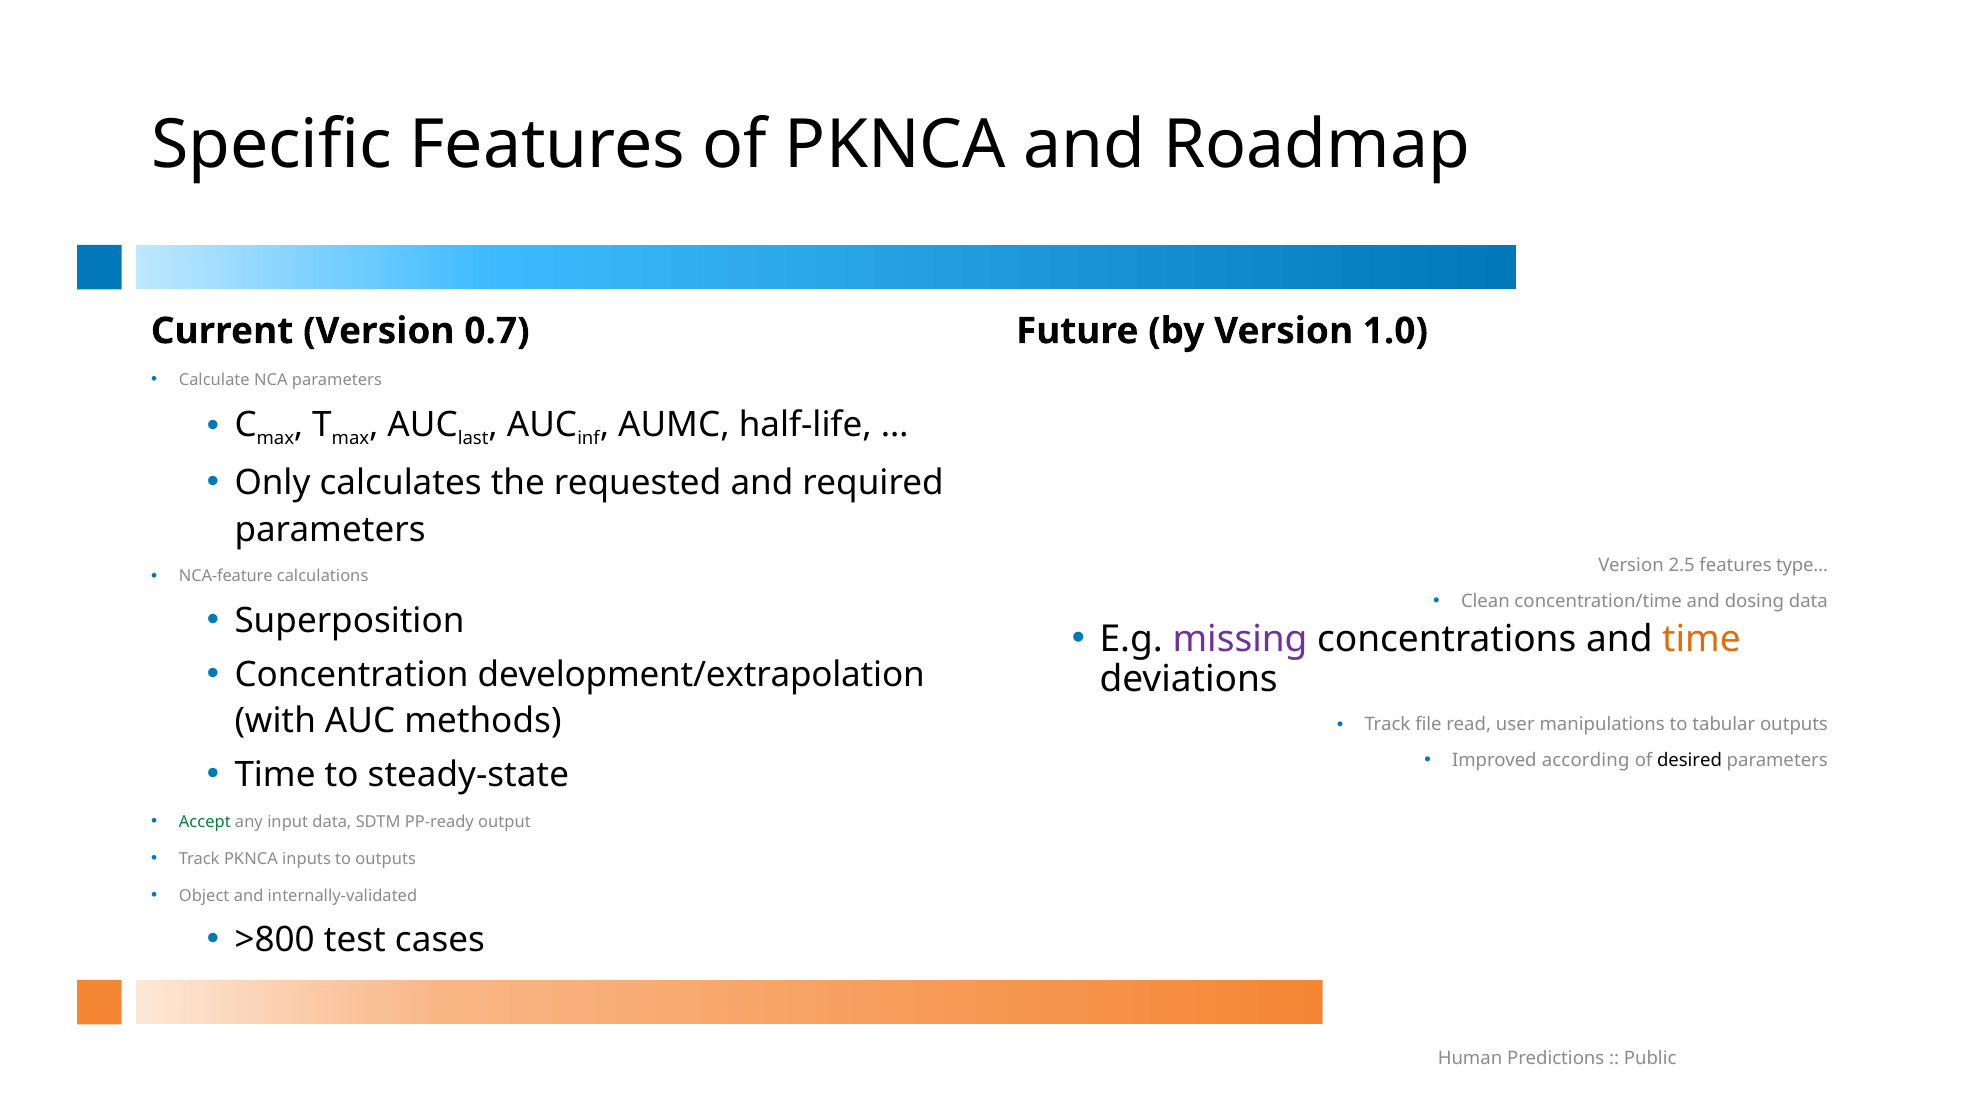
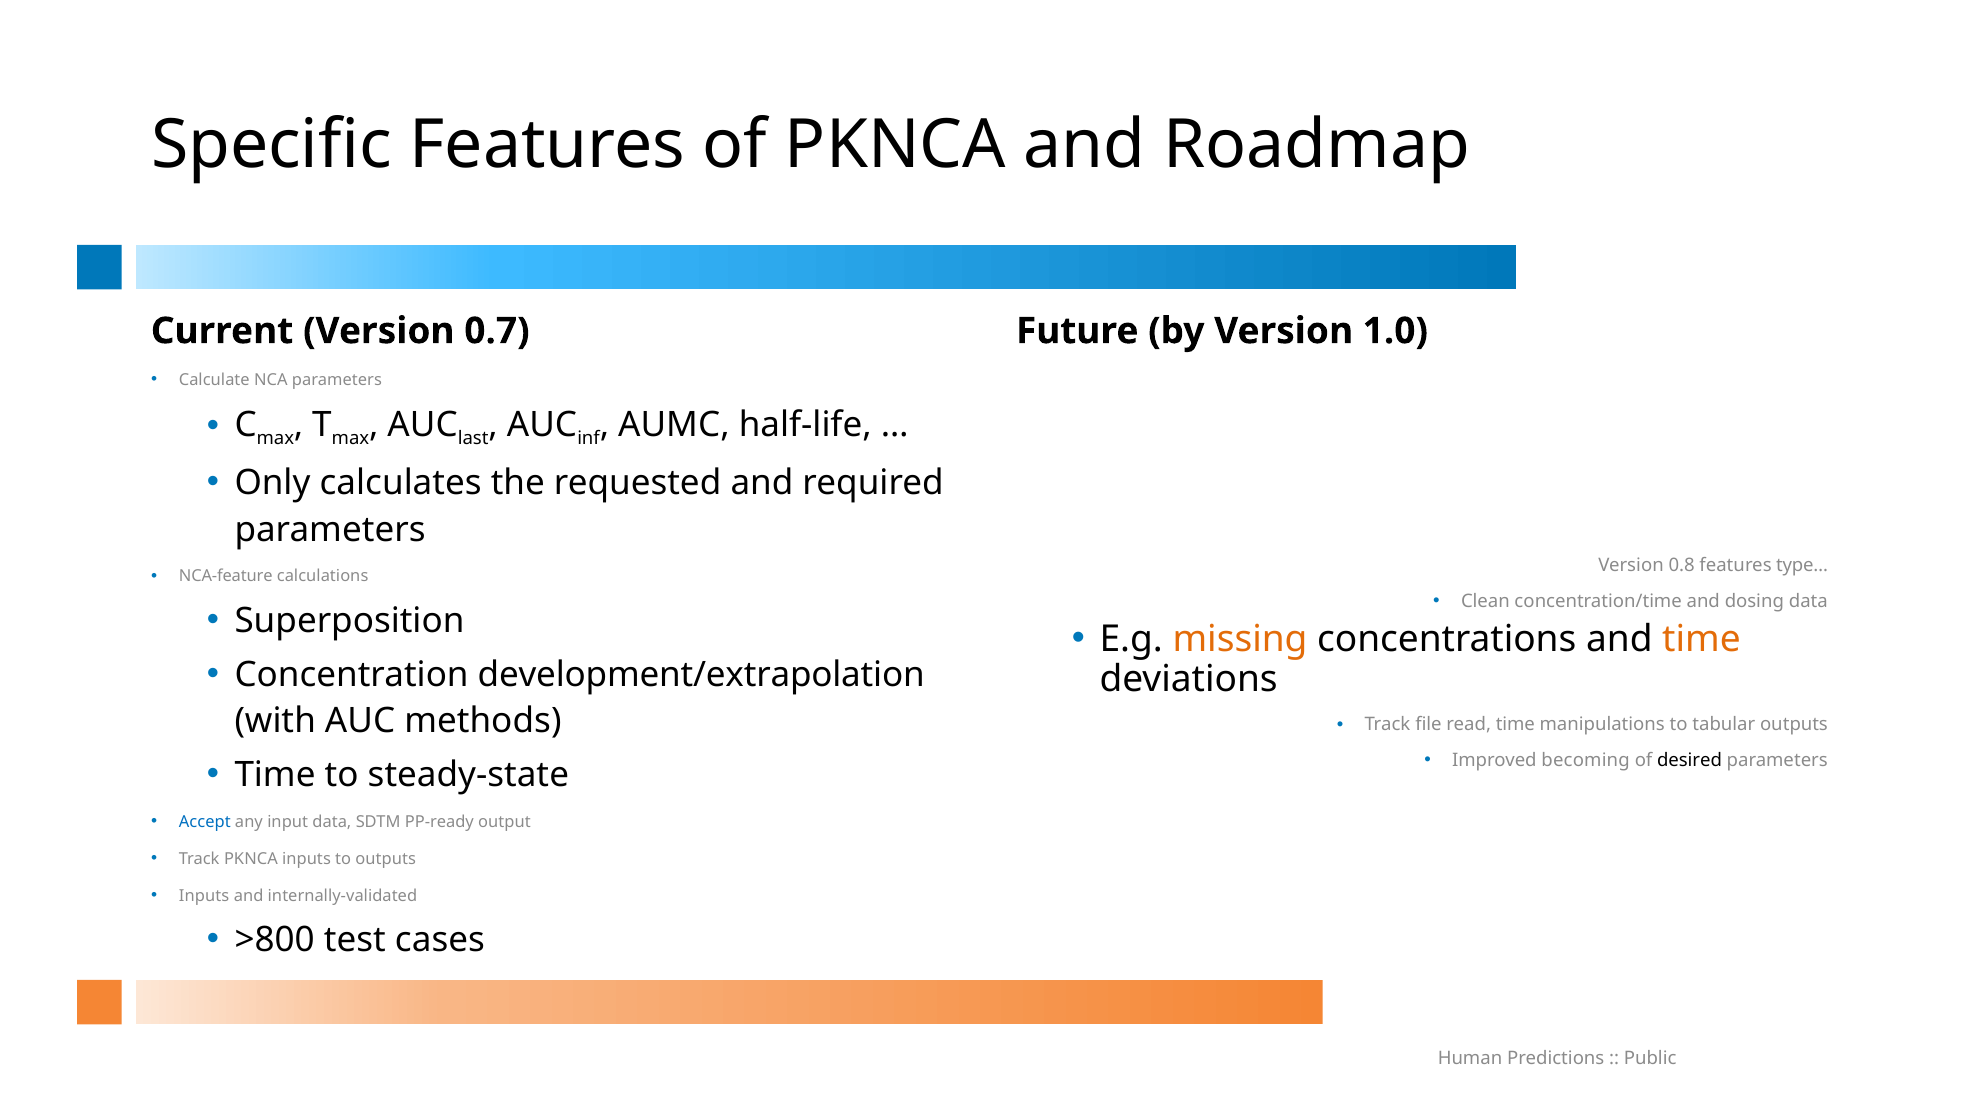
2.5: 2.5 -> 0.8
missing colour: purple -> orange
read user: user -> time
according: according -> becoming
Accept colour: green -> blue
Object at (204, 896): Object -> Inputs
